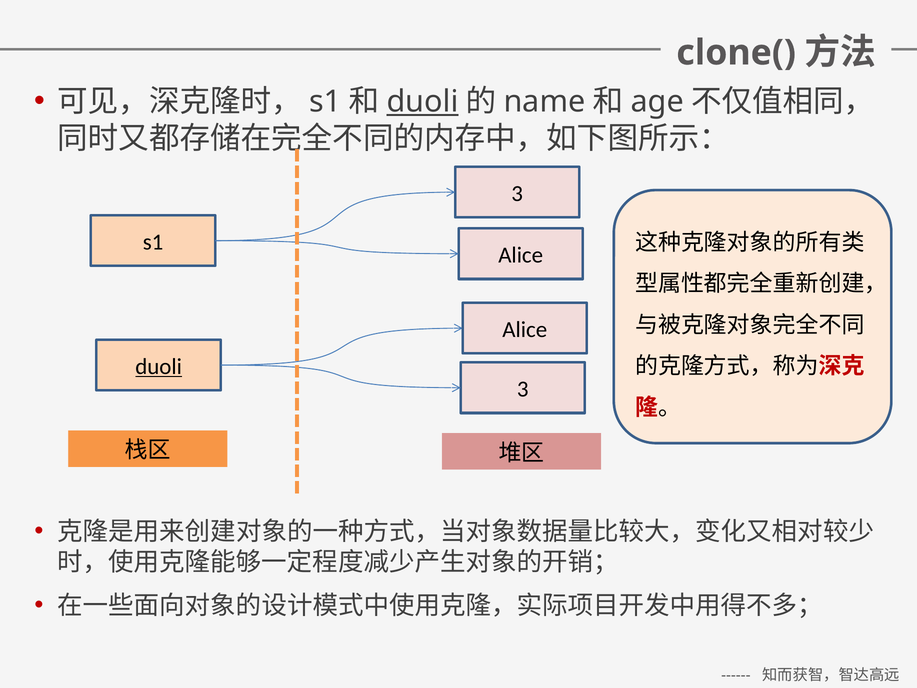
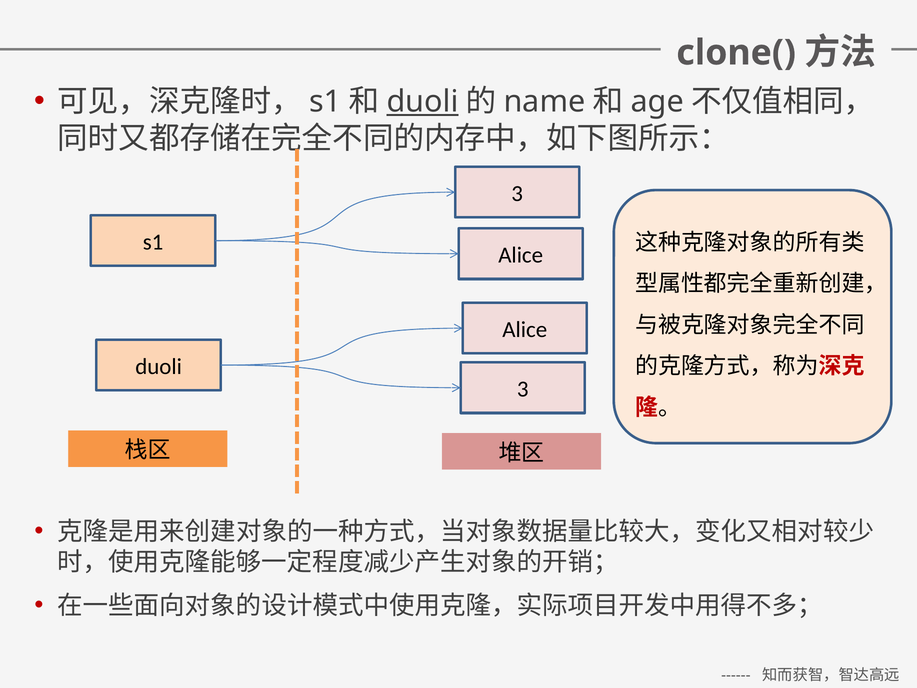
duoli at (159, 367) underline: present -> none
